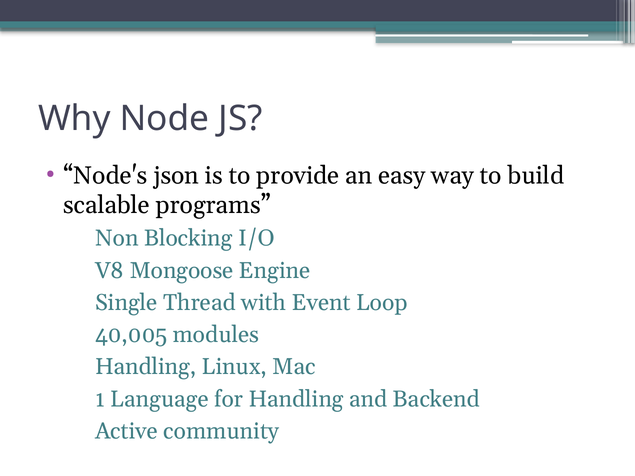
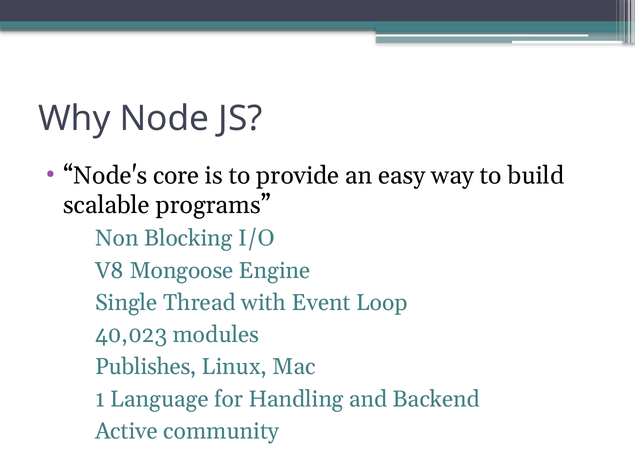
json: json -> core
40,005: 40,005 -> 40,023
Handling at (146, 367): Handling -> Publishes
